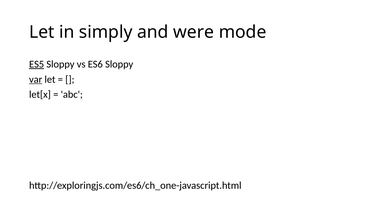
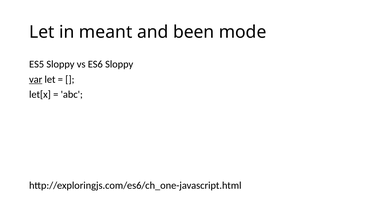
simply: simply -> meant
were: were -> been
ES5 underline: present -> none
